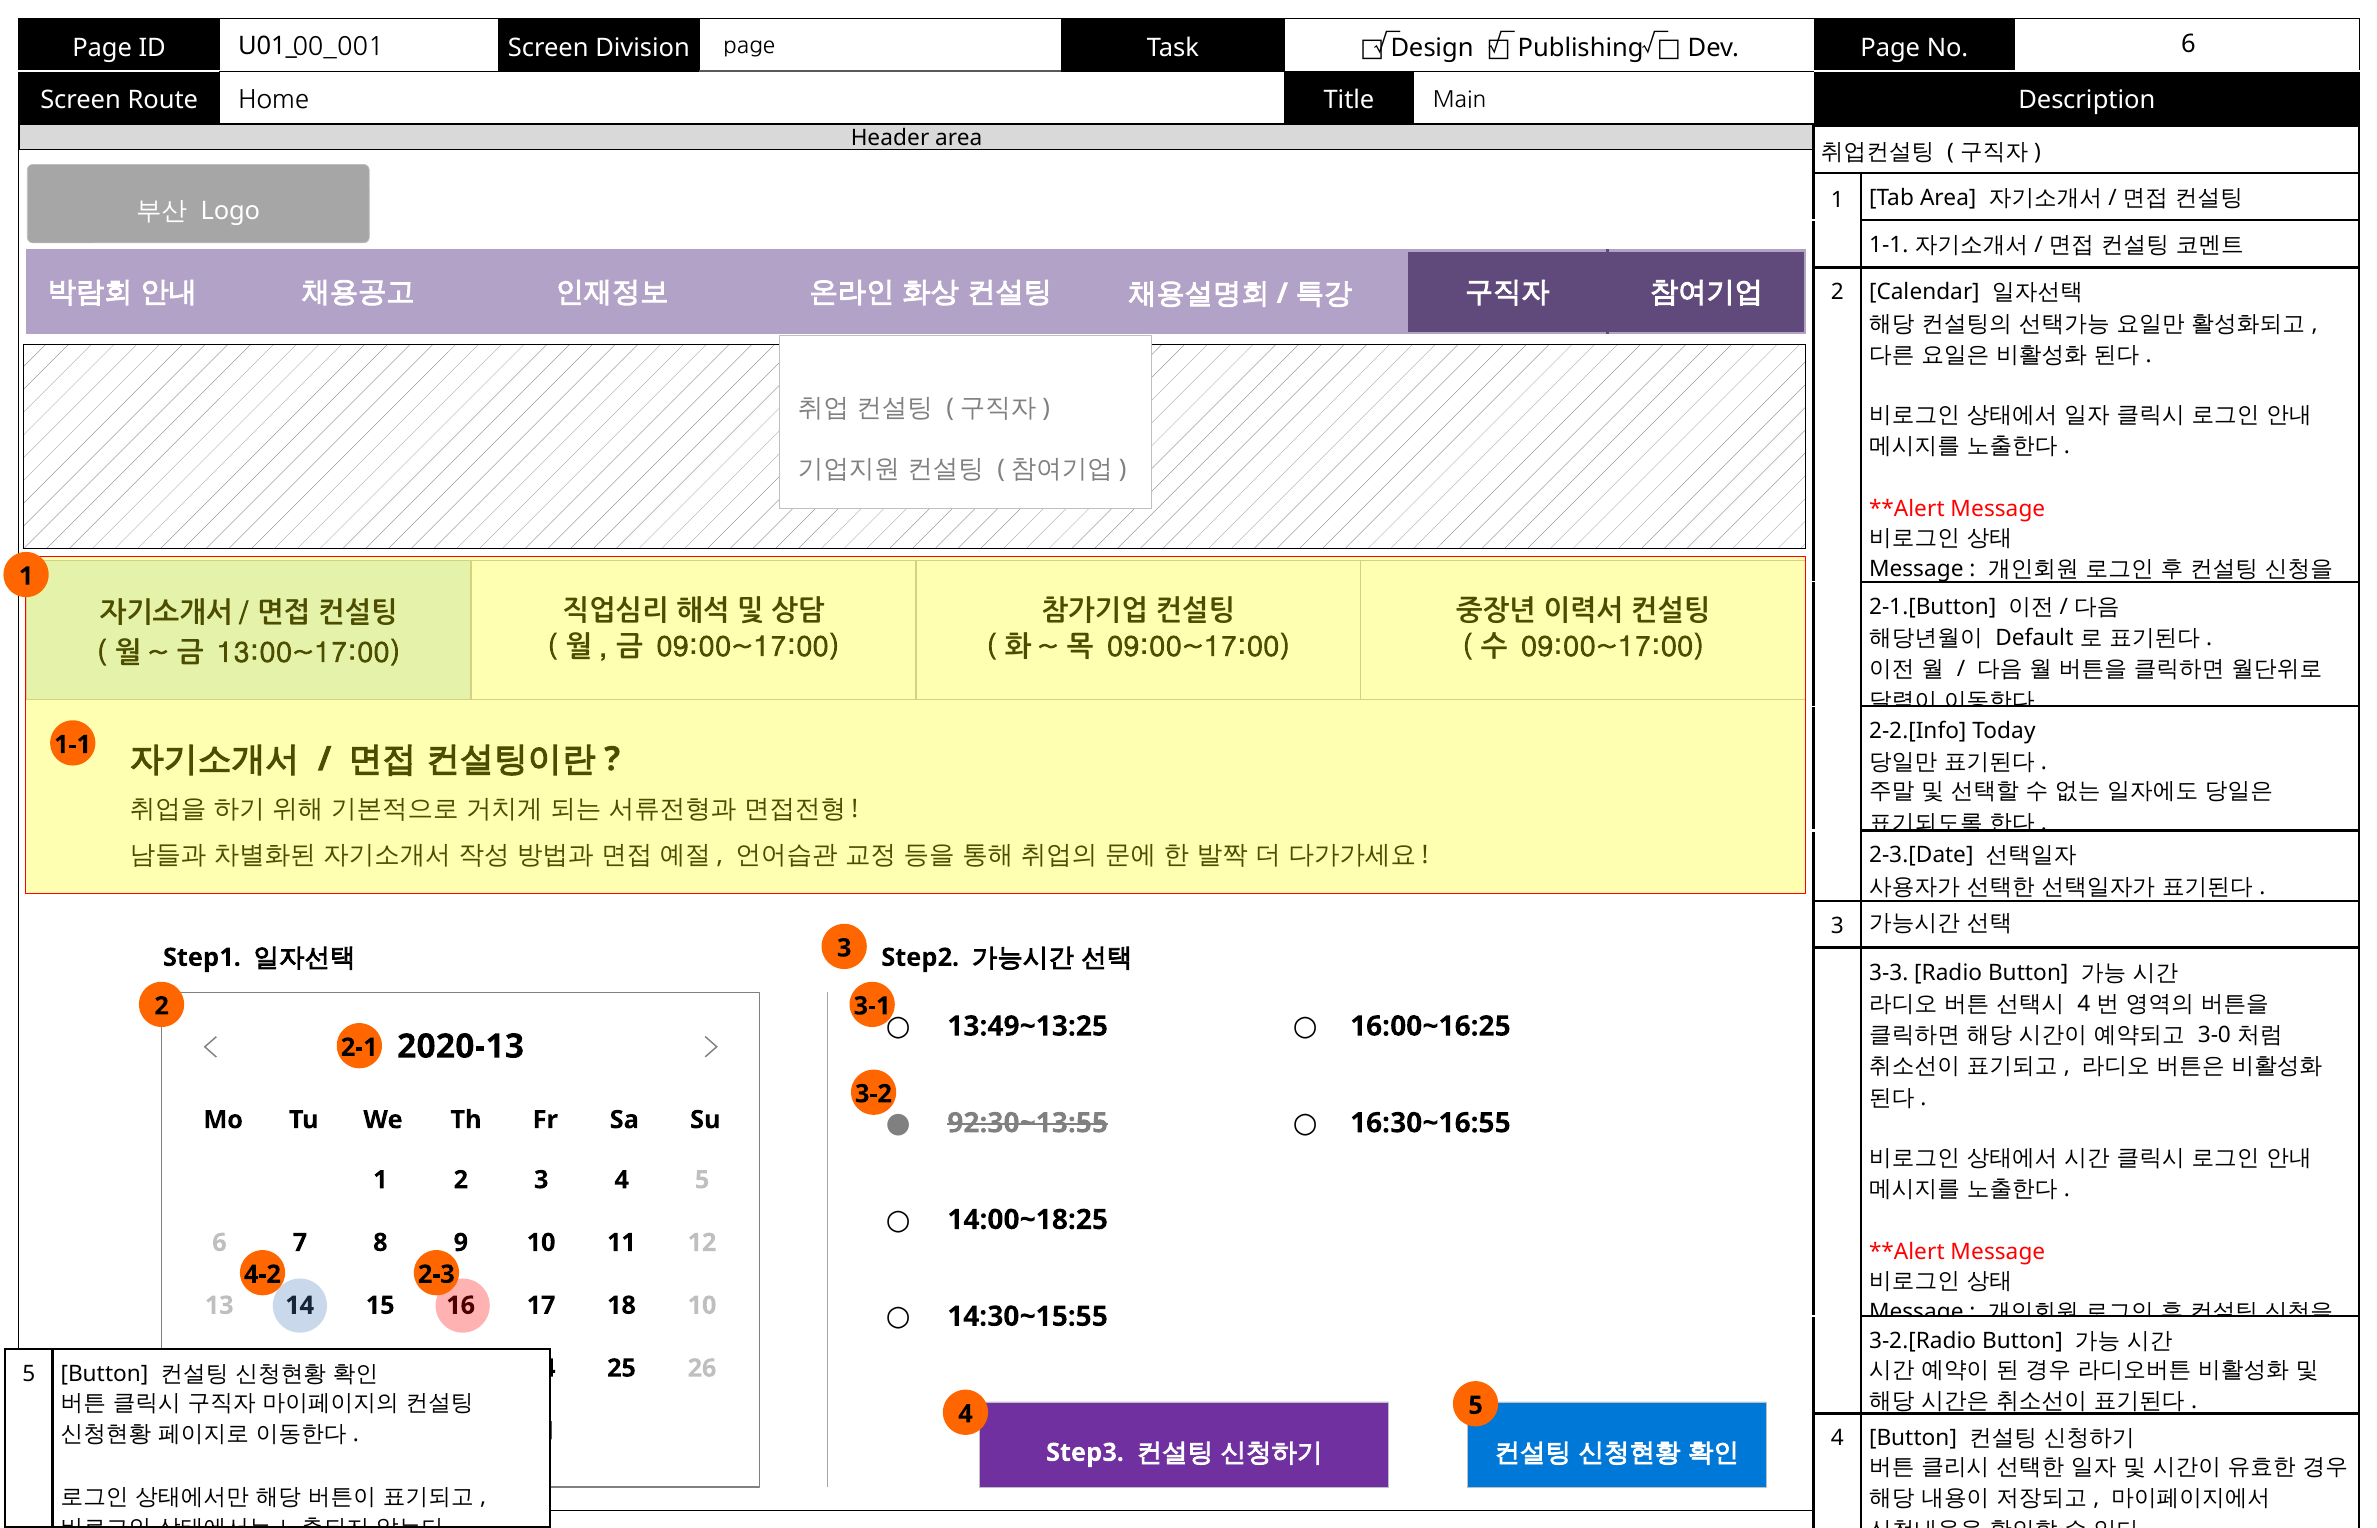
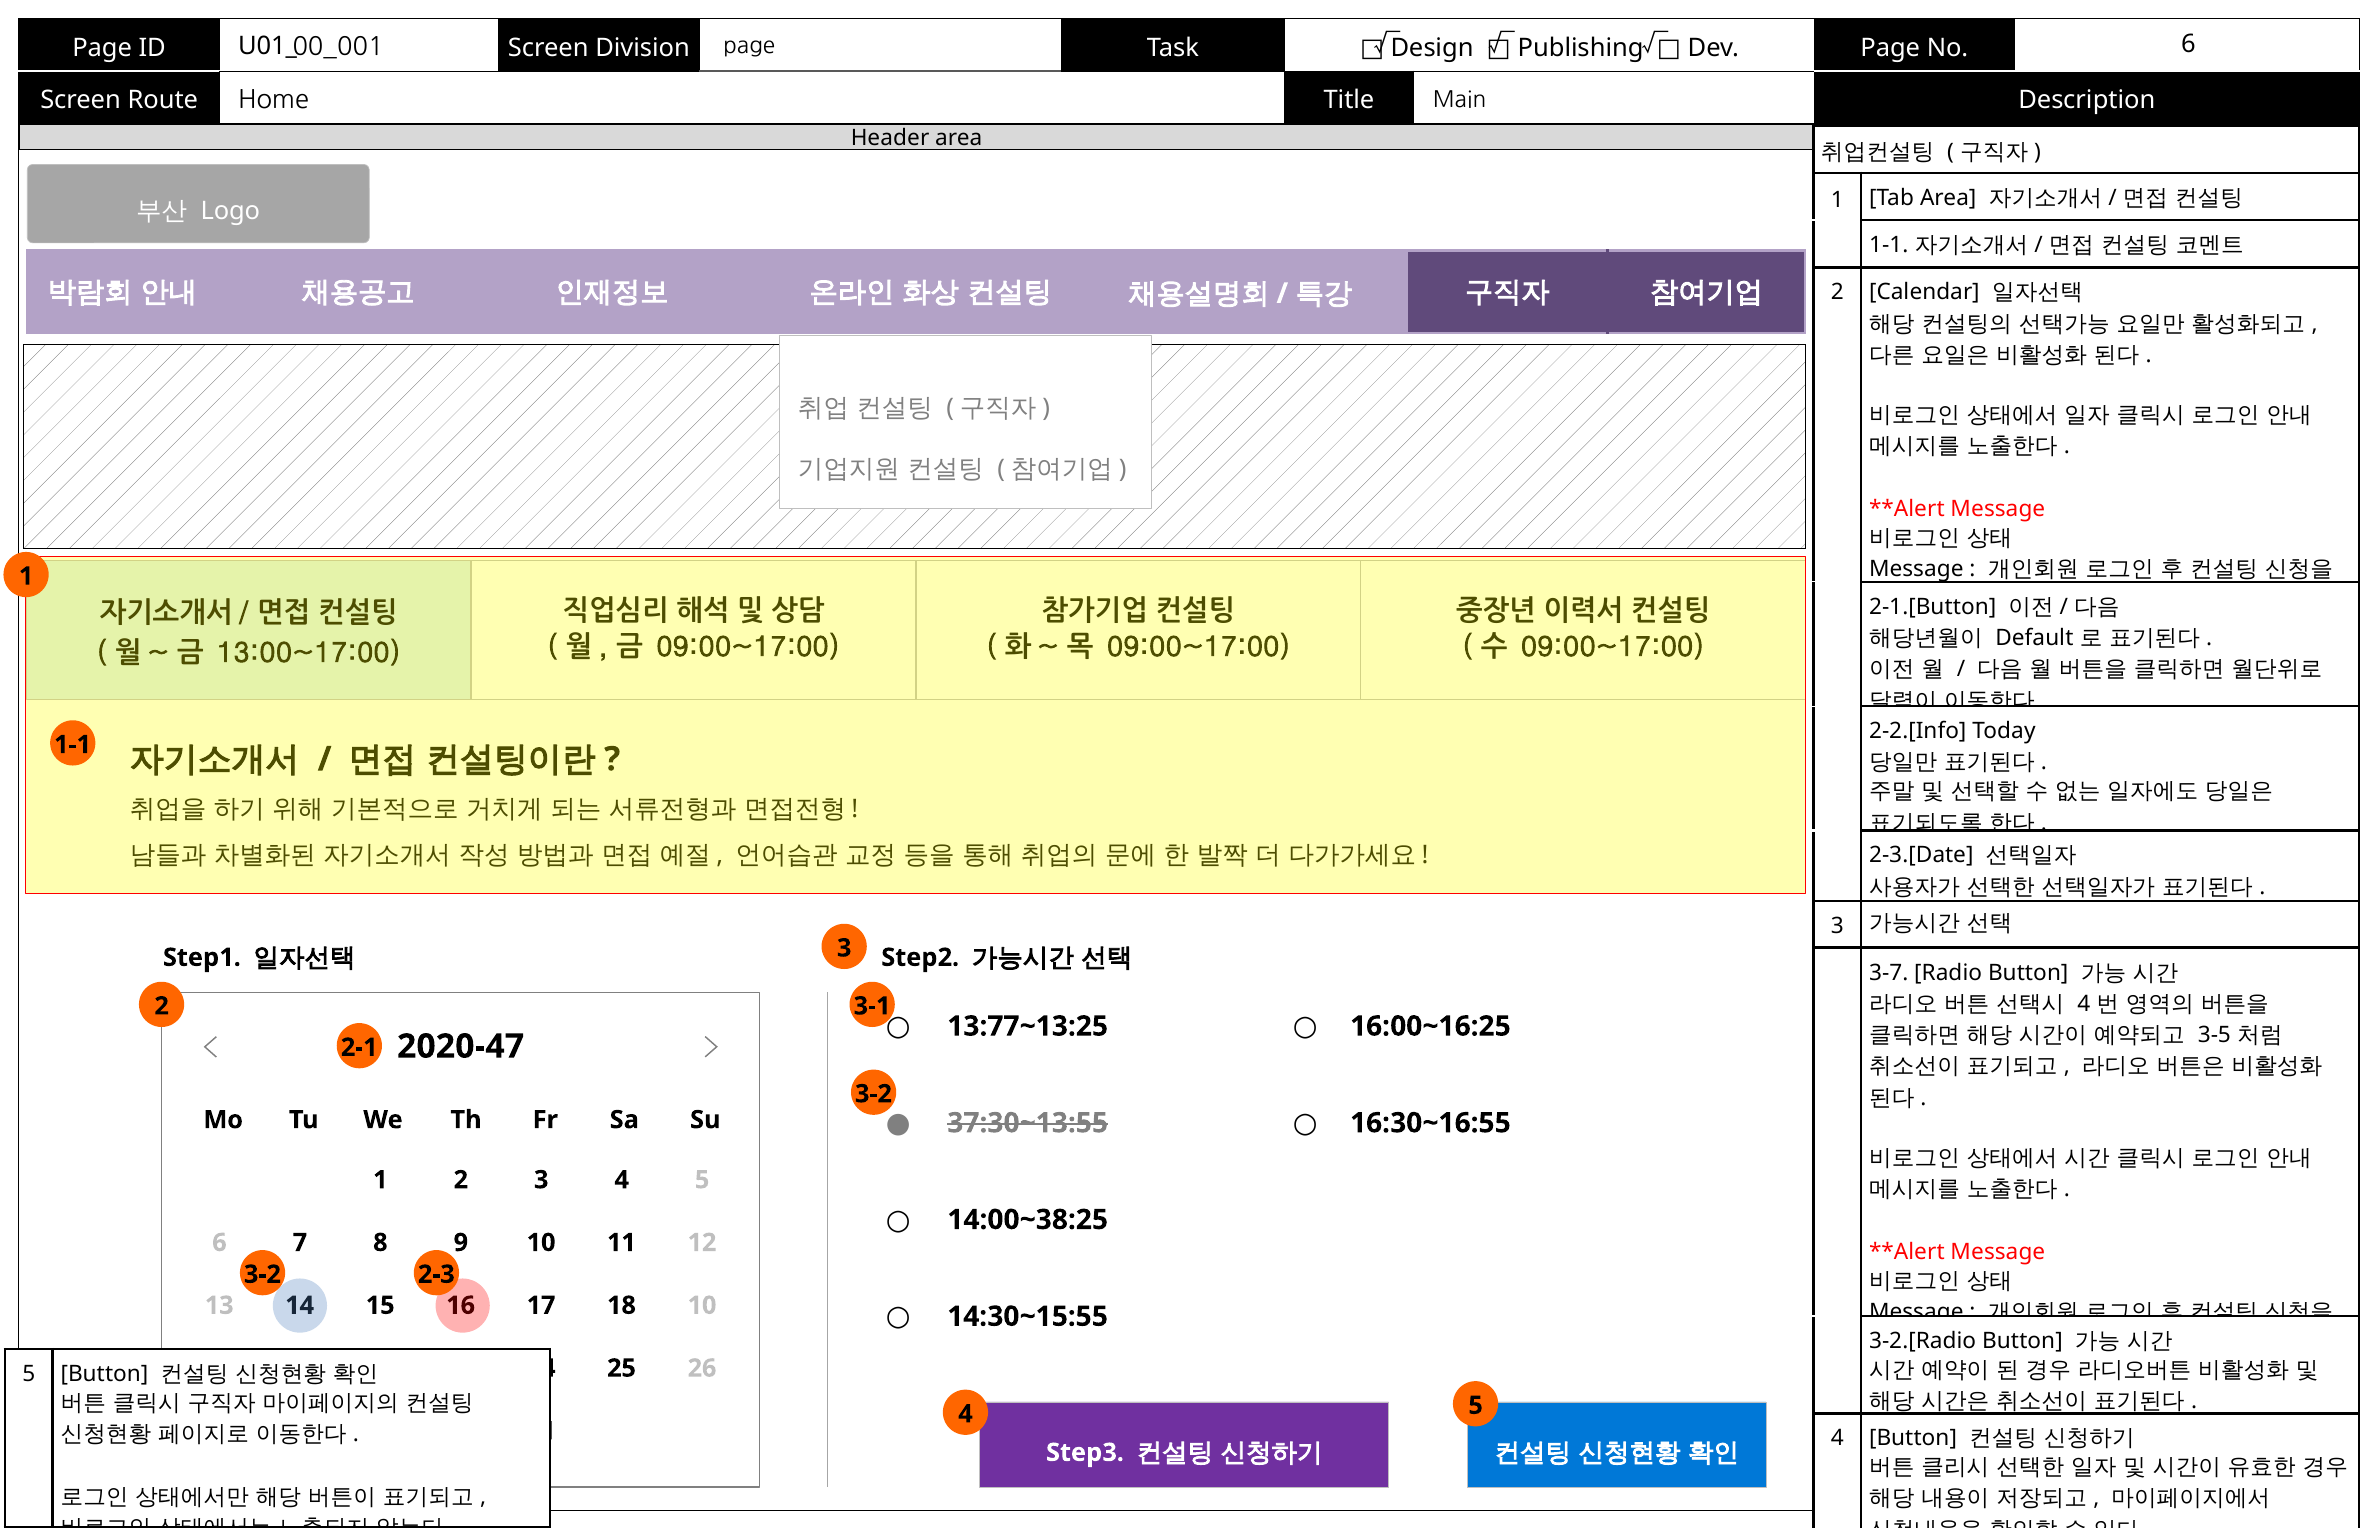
3-3: 3-3 -> 3-7
13:49~13:25: 13:49~13:25 -> 13:77~13:25
3-0: 3-0 -> 3-5
2020-13: 2020-13 -> 2020-47
92:30~13:55: 92:30~13:55 -> 37:30~13:55
14:00~18:25: 14:00~18:25 -> 14:00~38:25
4-2 at (262, 1274): 4-2 -> 3-2
